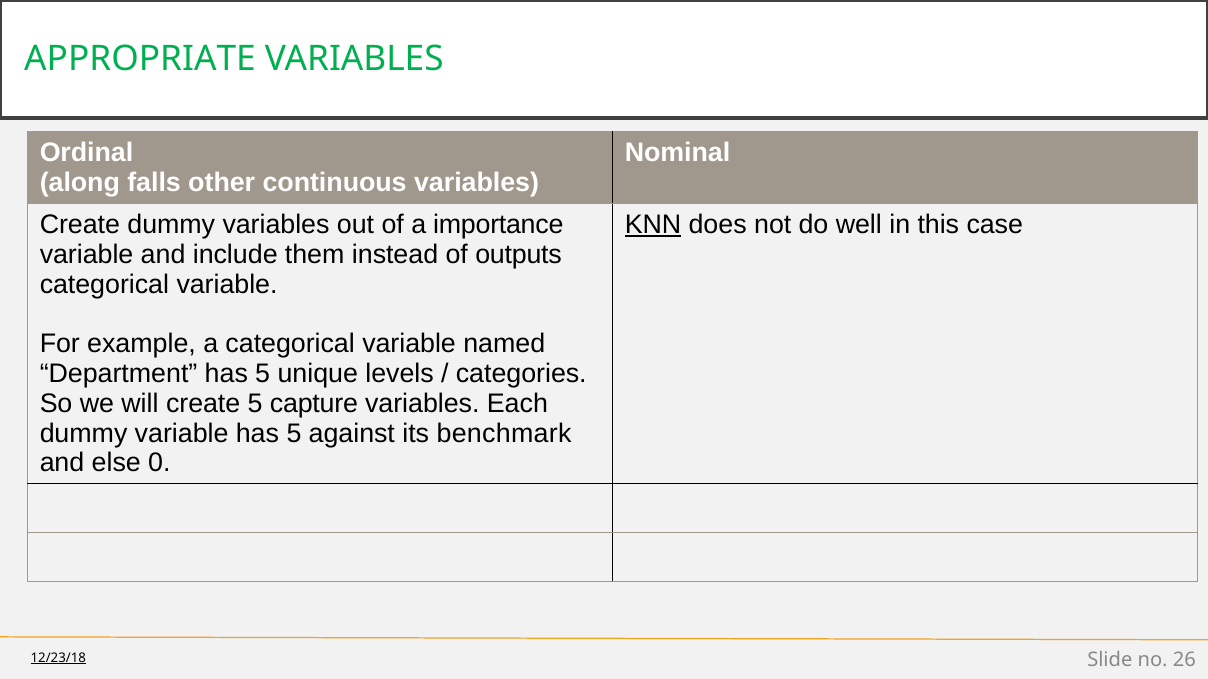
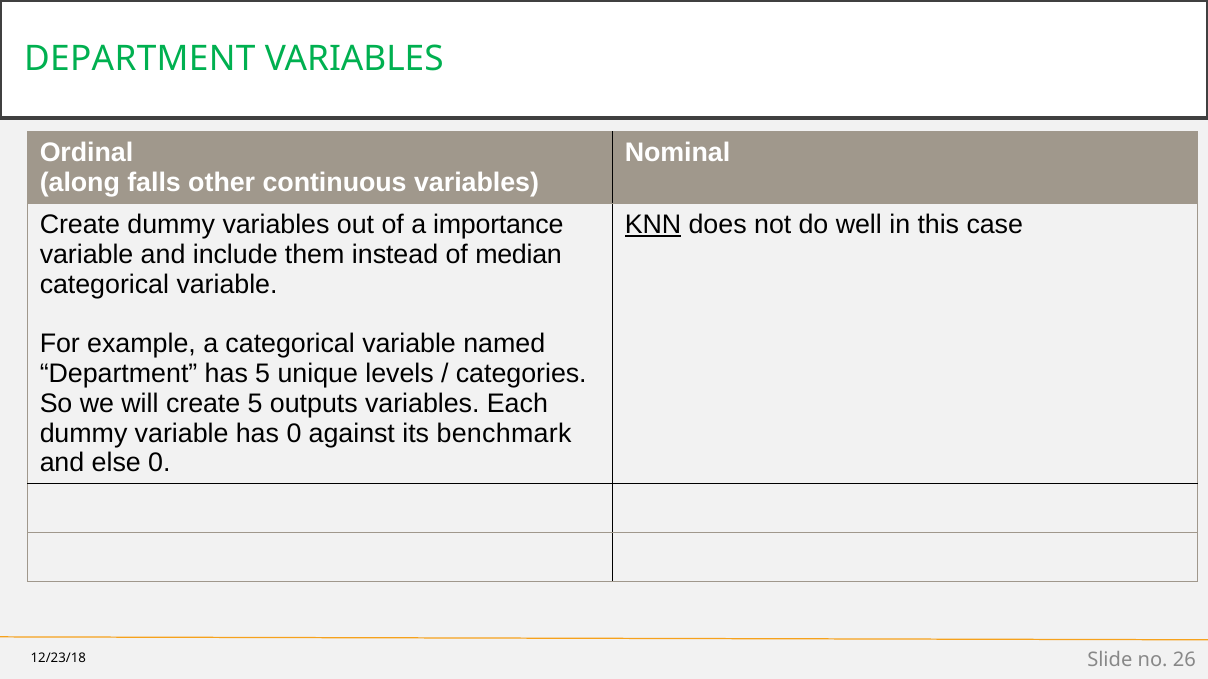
APPROPRIATE at (140, 59): APPROPRIATE -> DEPARTMENT
outputs: outputs -> median
capture: capture -> outputs
variable has 5: 5 -> 0
12/23/18 underline: present -> none
